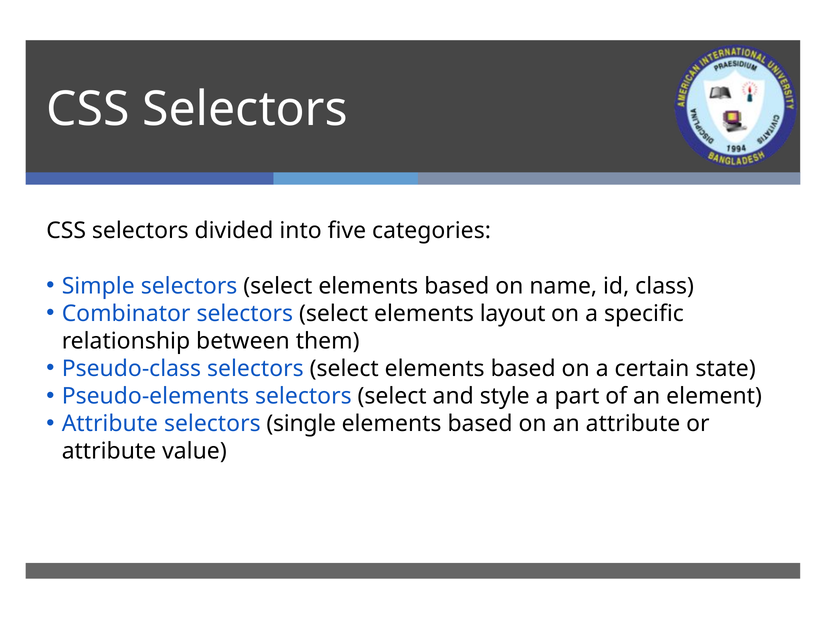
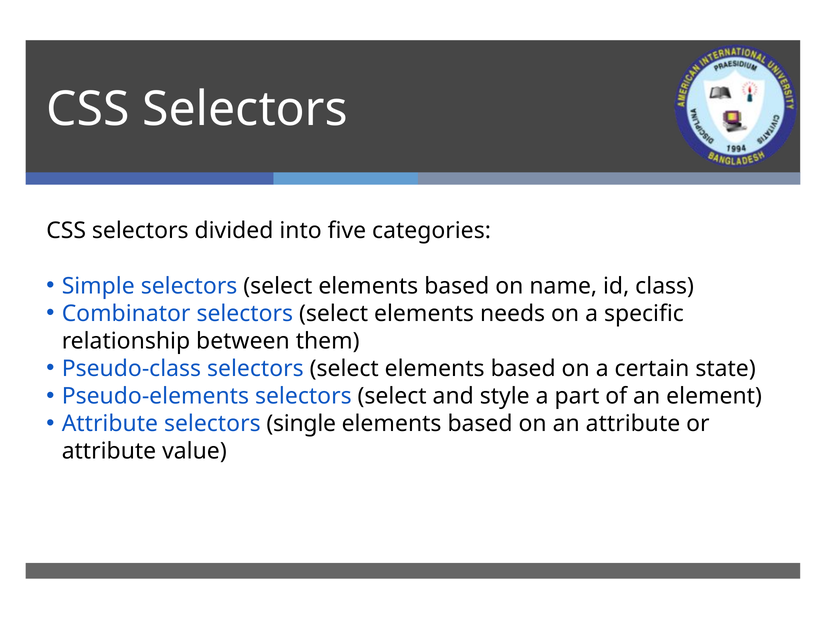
layout: layout -> needs
